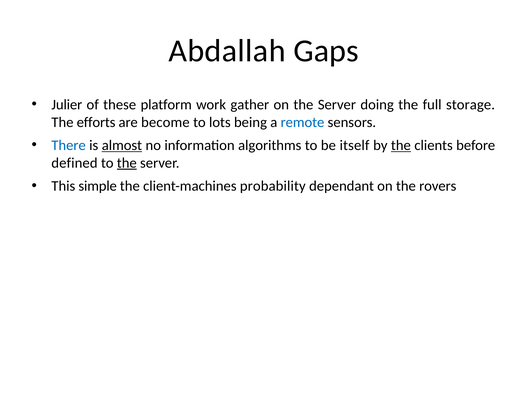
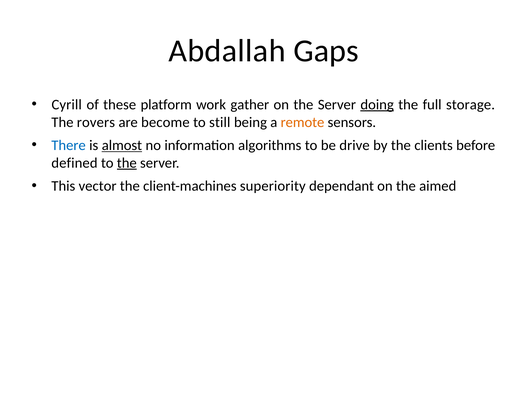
Julier: Julier -> Cyrill
doing underline: none -> present
efforts: efforts -> rovers
lots: lots -> still
remote colour: blue -> orange
itself: itself -> drive
the at (401, 145) underline: present -> none
simple: simple -> vector
probability: probability -> superiority
rovers: rovers -> aimed
